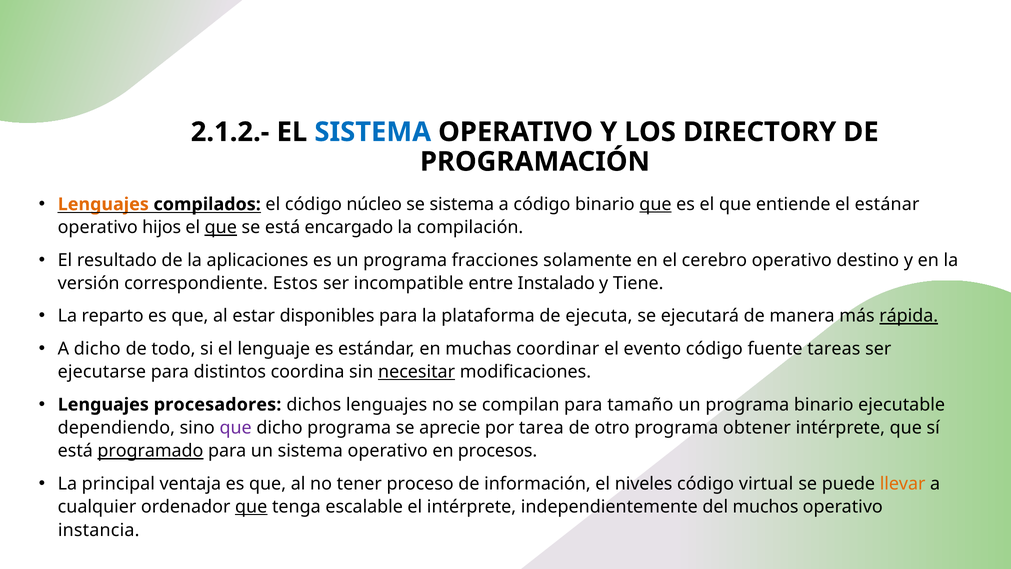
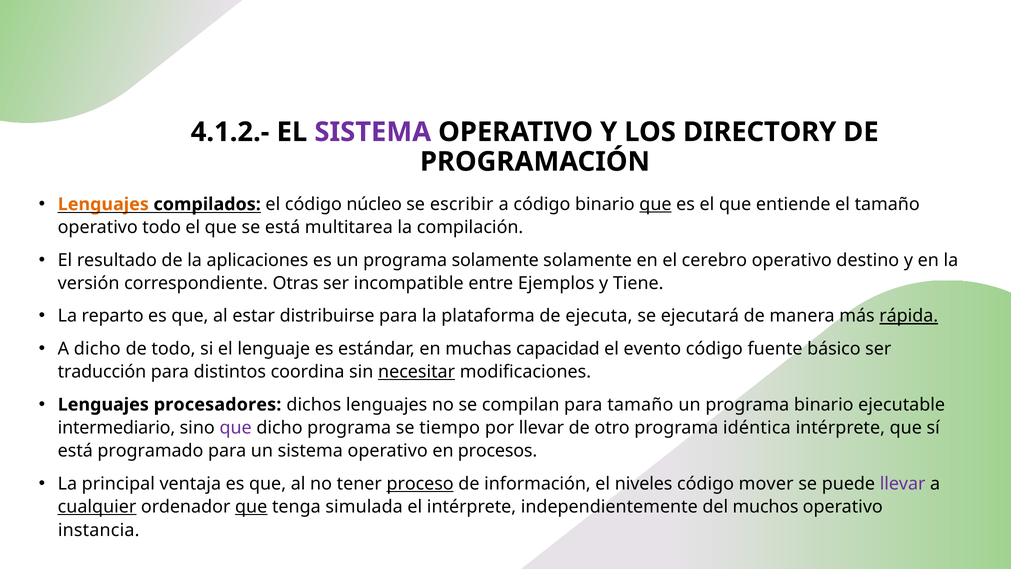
2.1.2.-: 2.1.2.- -> 4.1.2.-
SISTEMA at (373, 132) colour: blue -> purple
se sistema: sistema -> escribir
el estánar: estánar -> tamaño
operativo hijos: hijos -> todo
que at (221, 227) underline: present -> none
encargado: encargado -> multitarea
programa fracciones: fracciones -> solamente
Estos: Estos -> Otras
Instalado: Instalado -> Ejemplos
disponibles: disponibles -> distribuirse
coordinar: coordinar -> capacidad
tareas: tareas -> básico
ejecutarse: ejecutarse -> traducción
dependiendo: dependiendo -> intermediario
aprecie: aprecie -> tiempo
por tarea: tarea -> llevar
obtener: obtener -> idéntica
programado underline: present -> none
proceso underline: none -> present
virtual: virtual -> mover
llevar at (903, 483) colour: orange -> purple
cualquier underline: none -> present
escalable: escalable -> simulada
